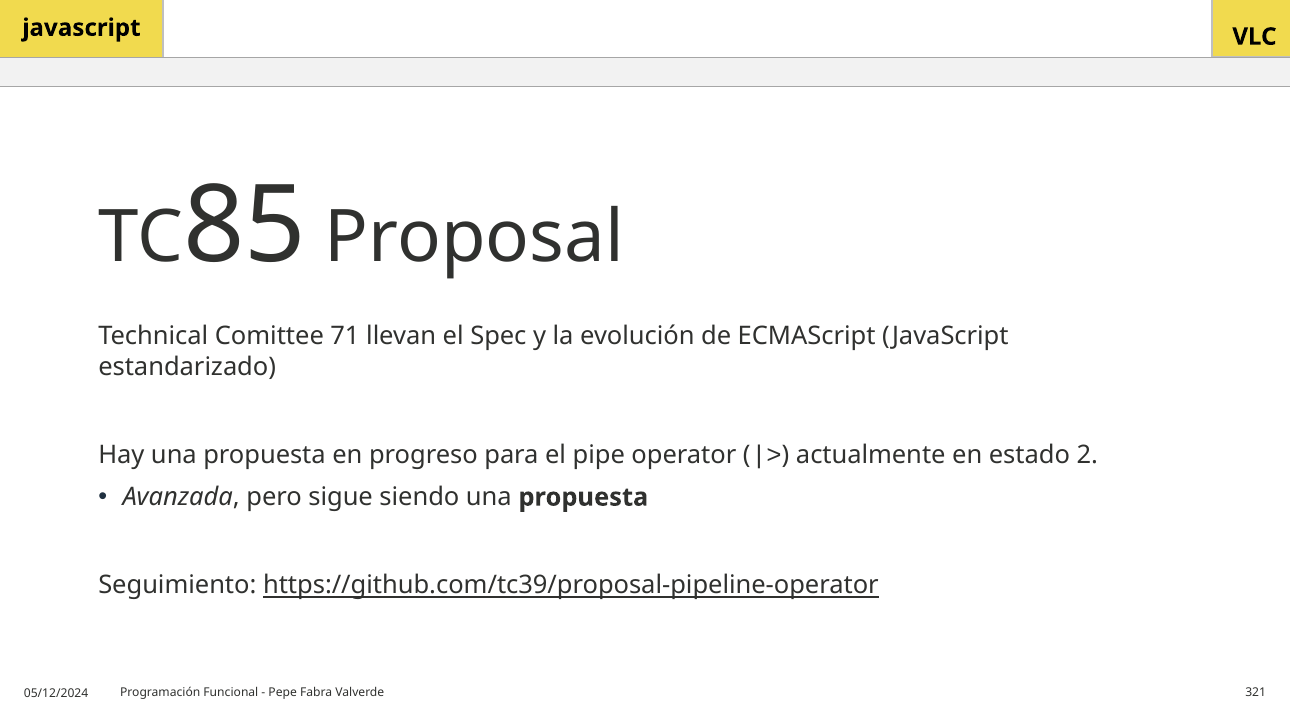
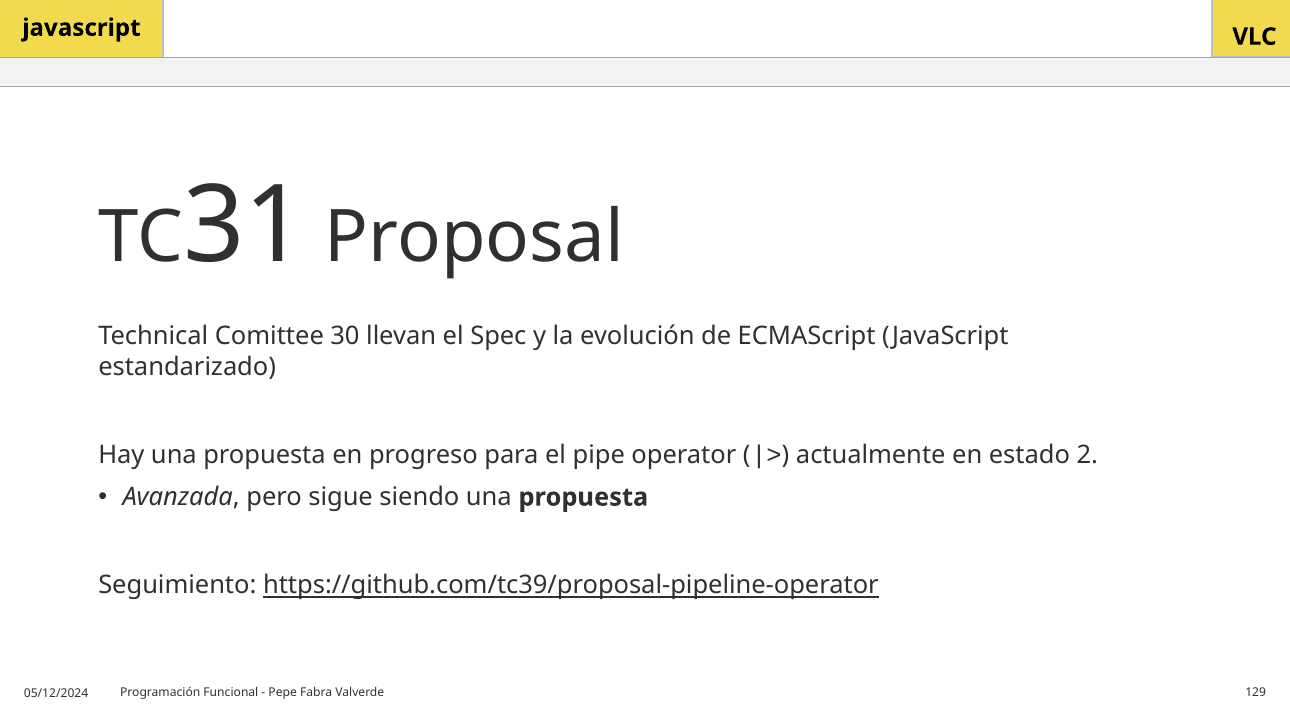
85: 85 -> 31
71: 71 -> 30
321: 321 -> 129
